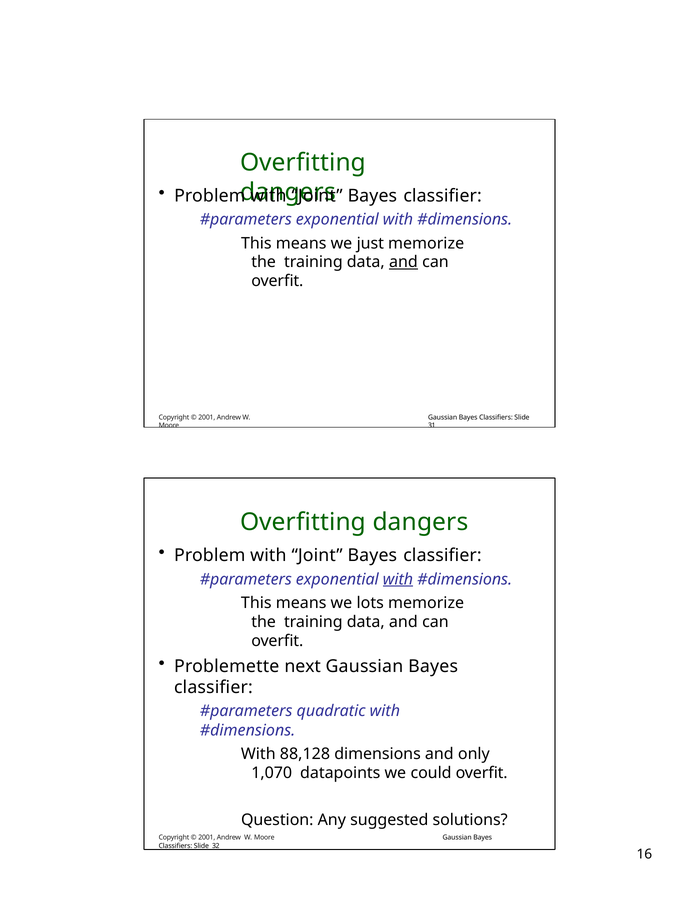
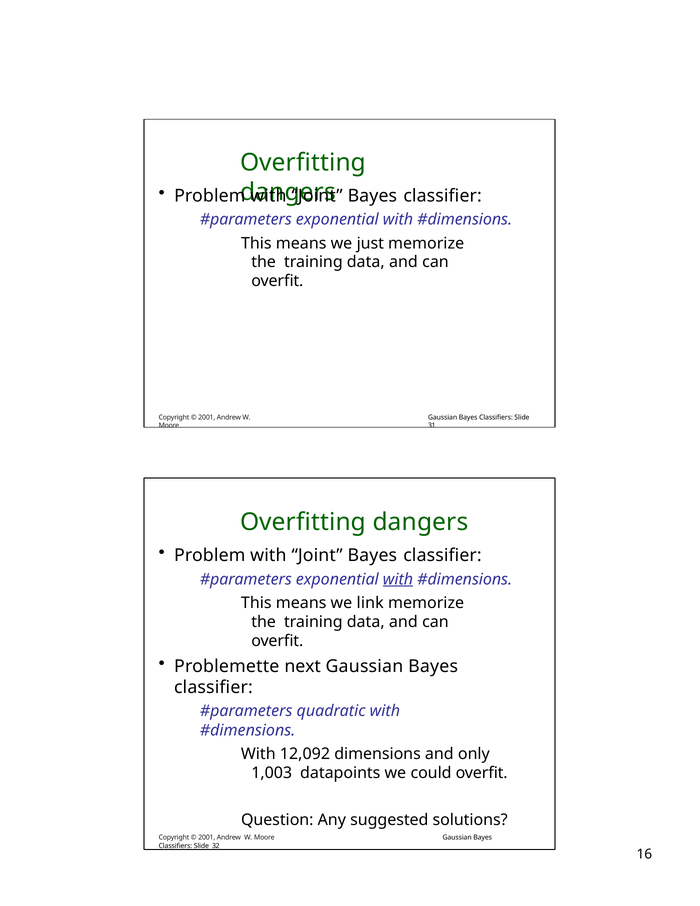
and at (403, 262) underline: present -> none
lots: lots -> link
88,128: 88,128 -> 12,092
1,070: 1,070 -> 1,003
